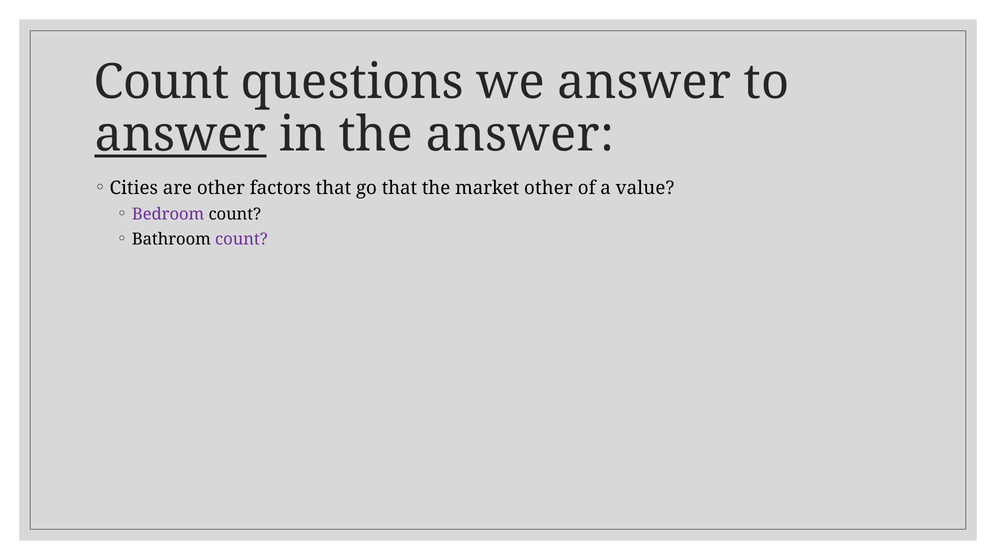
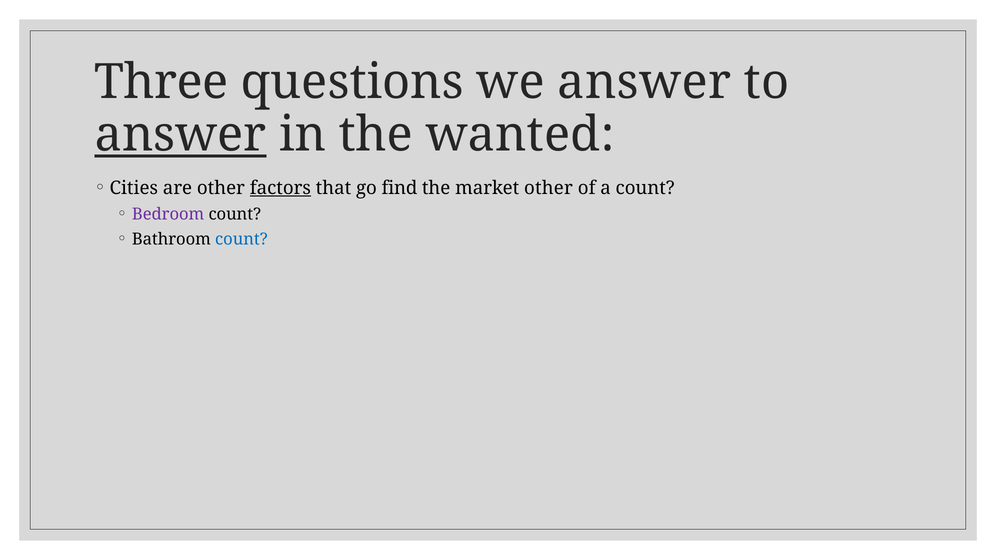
Count at (162, 82): Count -> Three
the answer: answer -> wanted
factors underline: none -> present
go that: that -> find
a value: value -> count
count at (241, 239) colour: purple -> blue
